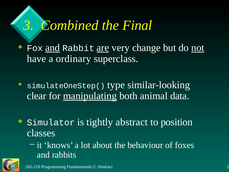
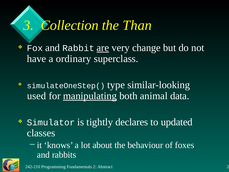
Combined: Combined -> Collection
Final: Final -> Than
and at (53, 48) underline: present -> none
not underline: present -> none
clear: clear -> used
tightly abstract: abstract -> declares
position: position -> updated
